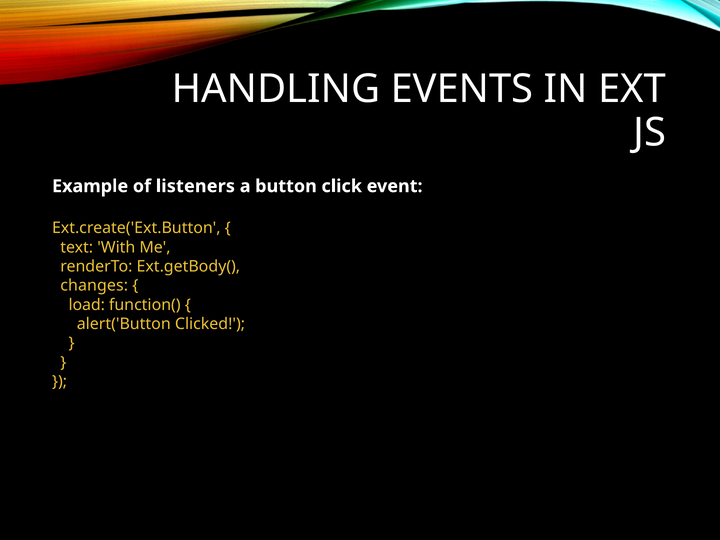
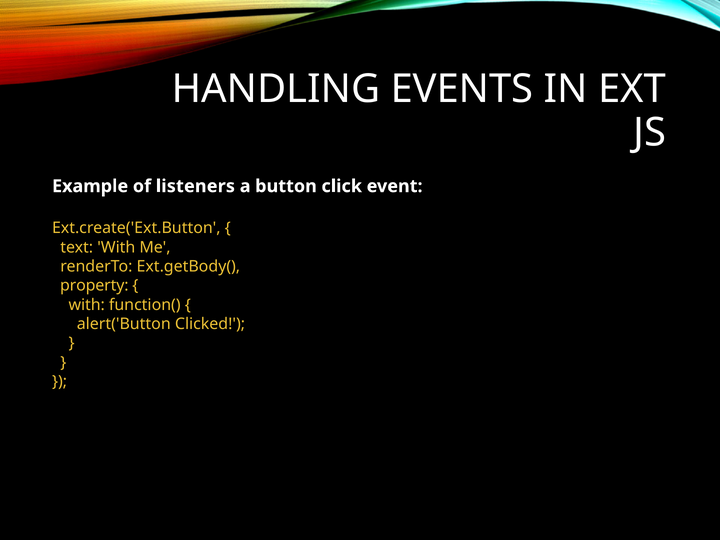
changes: changes -> property
load at (87, 305): load -> with
